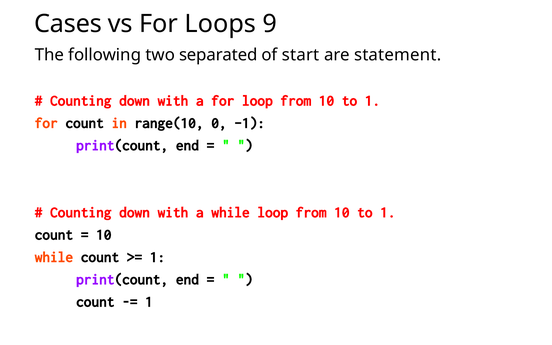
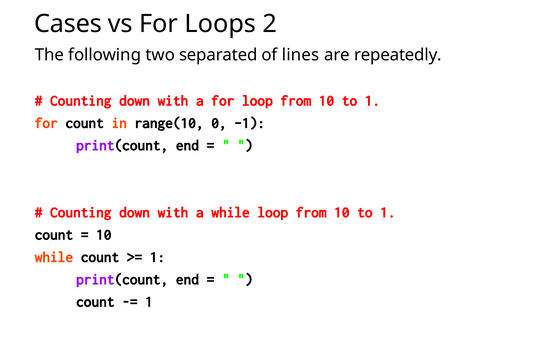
9: 9 -> 2
start: start -> lines
statement: statement -> repeatedly
